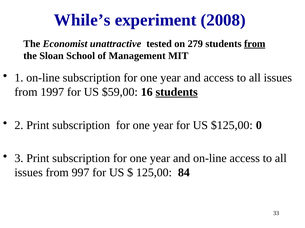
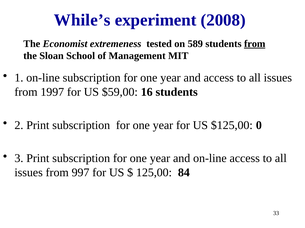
unattractive: unattractive -> extremeness
279: 279 -> 589
students at (177, 92) underline: present -> none
